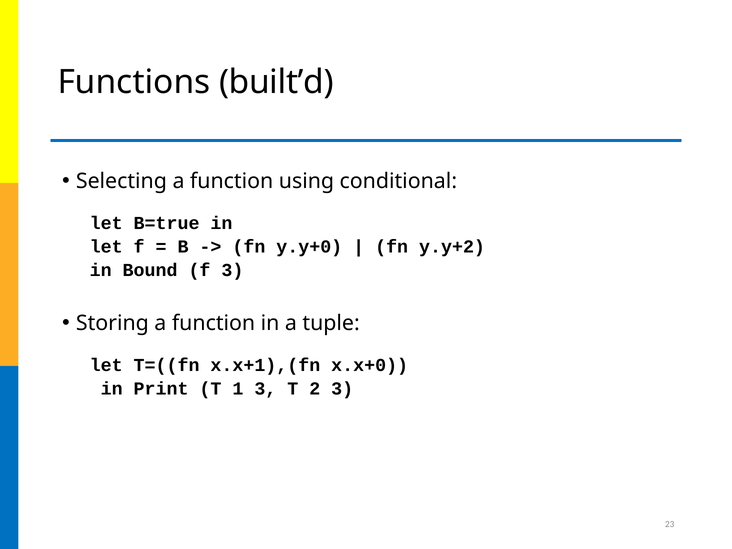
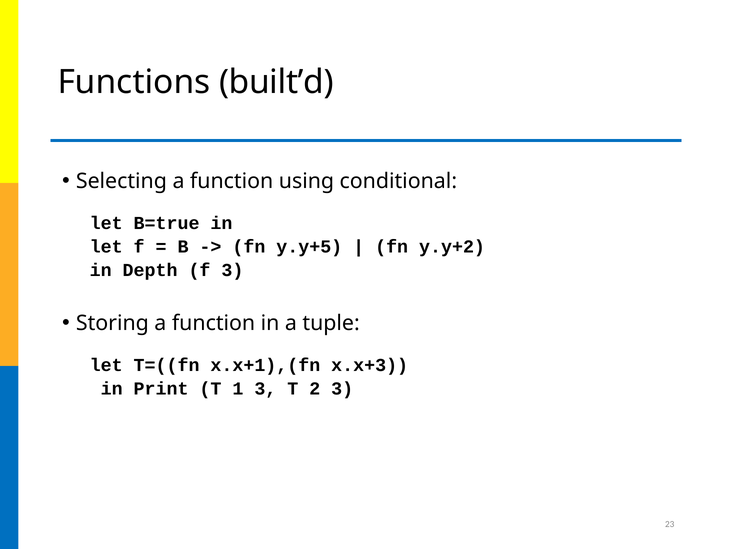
y.y+0: y.y+0 -> y.y+5
Bound: Bound -> Depth
x.x+0: x.x+0 -> x.x+3
